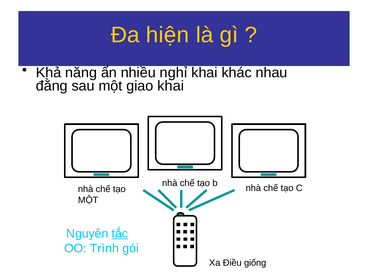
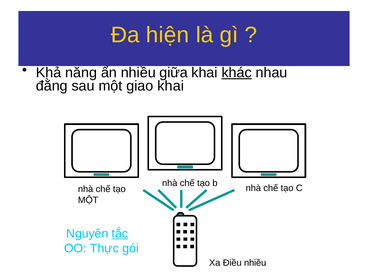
nghỉ: nghỉ -> giữa
khác underline: none -> present
Trình: Trình -> Thực
Điều giống: giống -> nhiều
